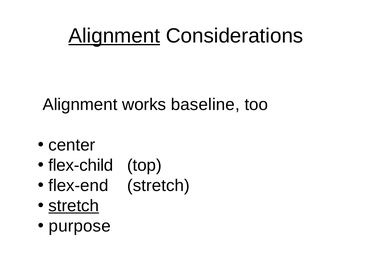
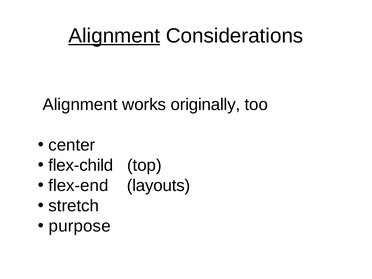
baseline: baseline -> originally
flex-end stretch: stretch -> layouts
stretch at (74, 206) underline: present -> none
